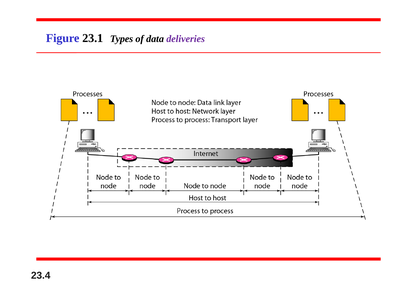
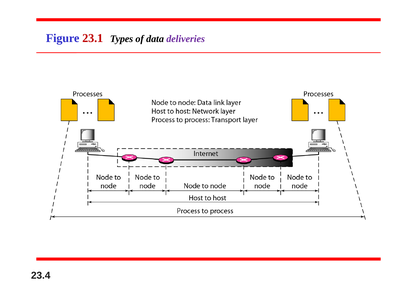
23.1 colour: black -> red
